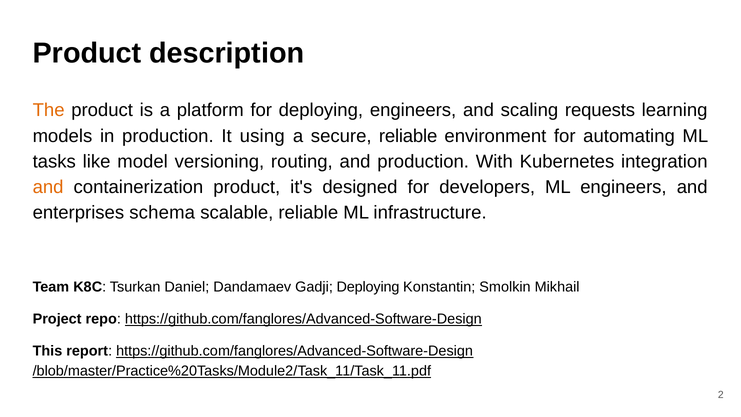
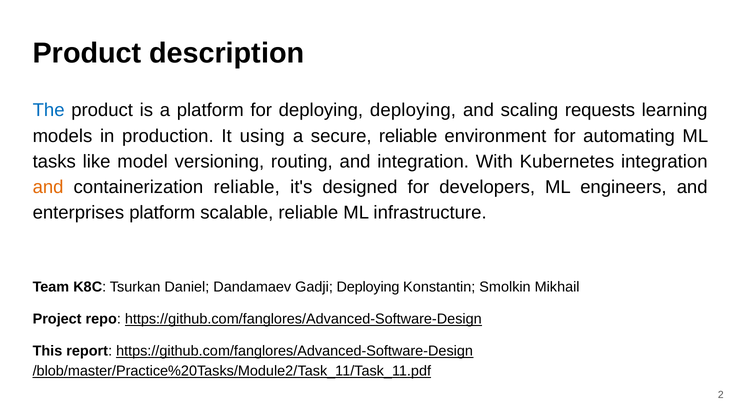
The colour: orange -> blue
deploying engineers: engineers -> deploying
and production: production -> integration
containerization product: product -> reliable
enterprises schema: schema -> platform
